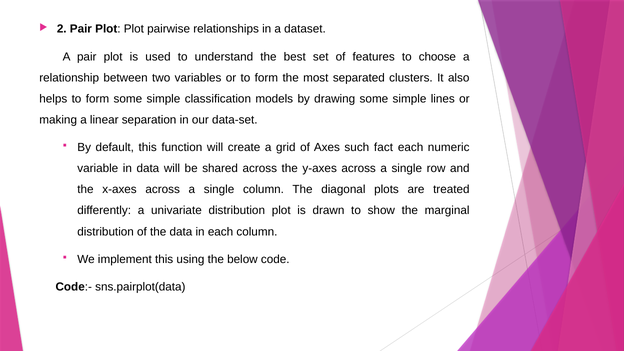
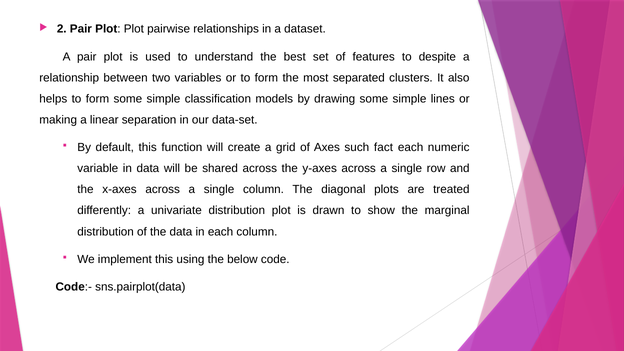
choose: choose -> despite
